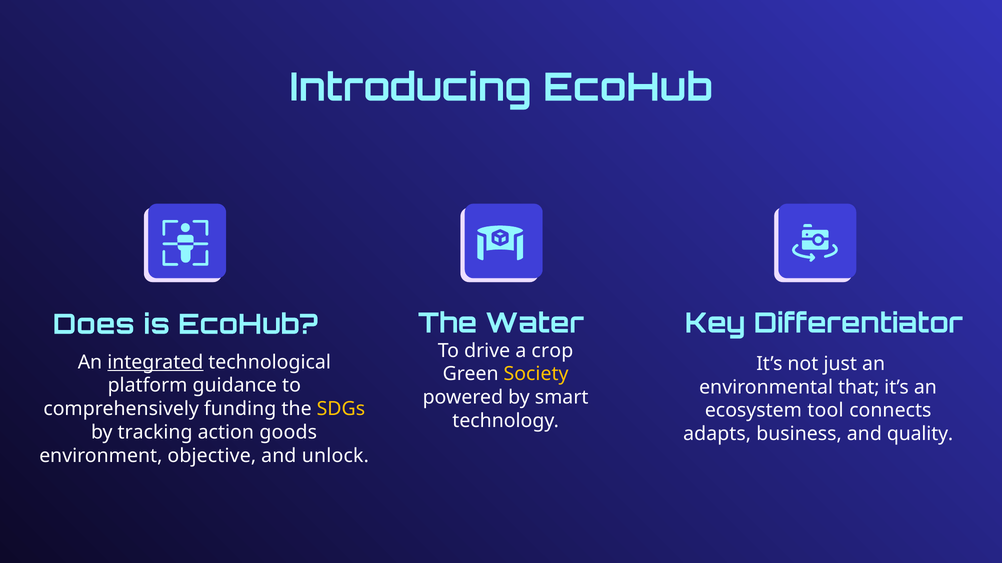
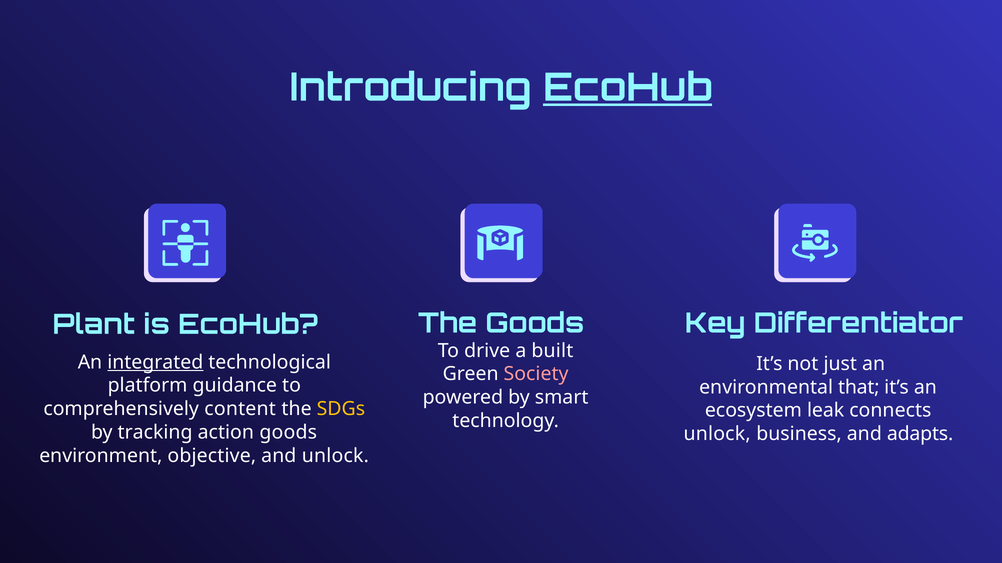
EcoHub at (628, 88) underline: none -> present
The Water: Water -> Goods
Does: Does -> Plant
crop: crop -> built
Society colour: yellow -> pink
funding: funding -> content
tool: tool -> leak
adapts at (717, 434): adapts -> unlock
quality: quality -> adapts
